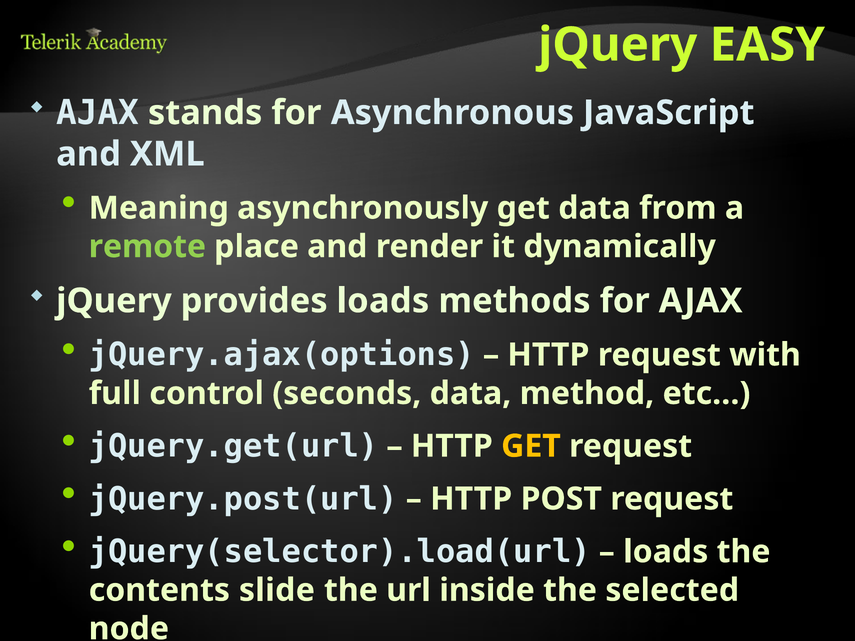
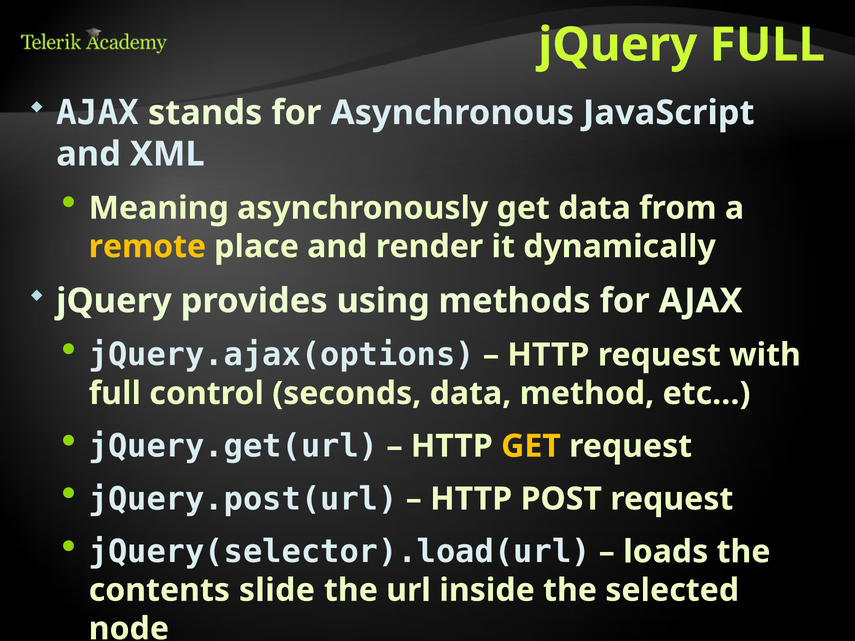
jQuery EASY: EASY -> FULL
remote colour: light green -> yellow
provides loads: loads -> using
